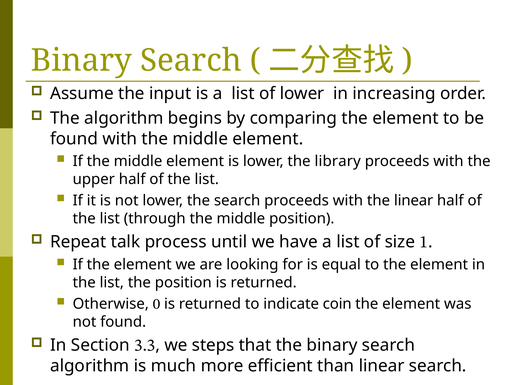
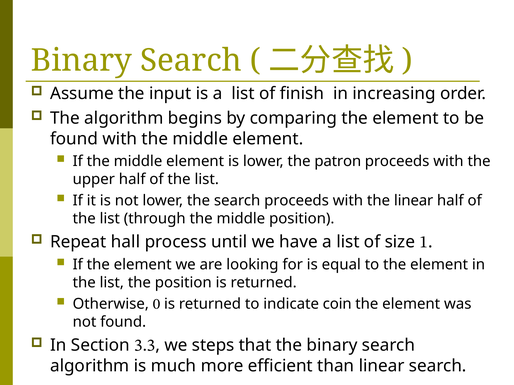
of lower: lower -> finish
library: library -> patron
talk: talk -> hall
